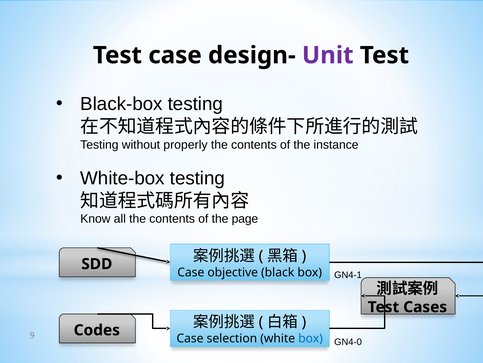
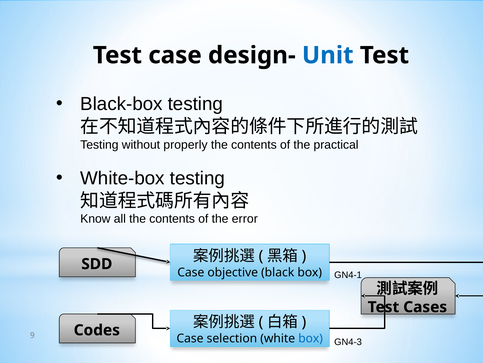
Unit colour: purple -> blue
instance: instance -> practical
page: page -> error
GN4-0: GN4-0 -> GN4-3
